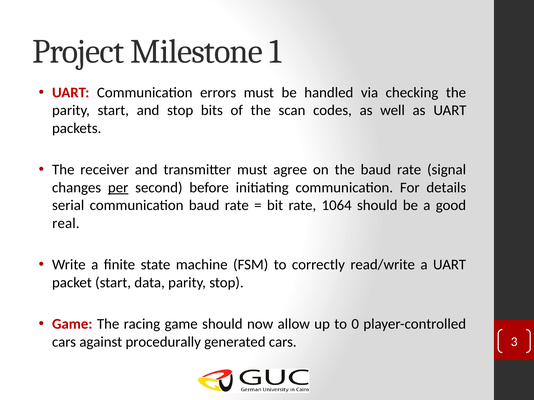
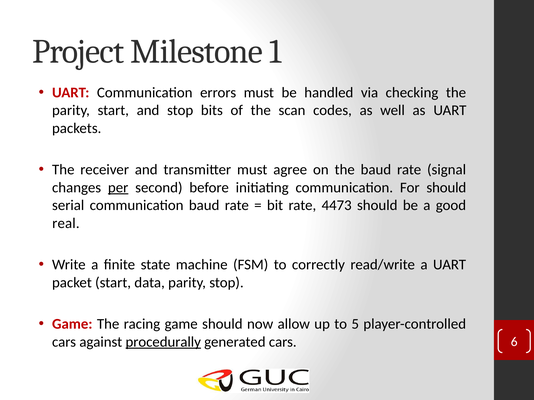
For details: details -> should
1064: 1064 -> 4473
0: 0 -> 5
procedurally underline: none -> present
3: 3 -> 6
